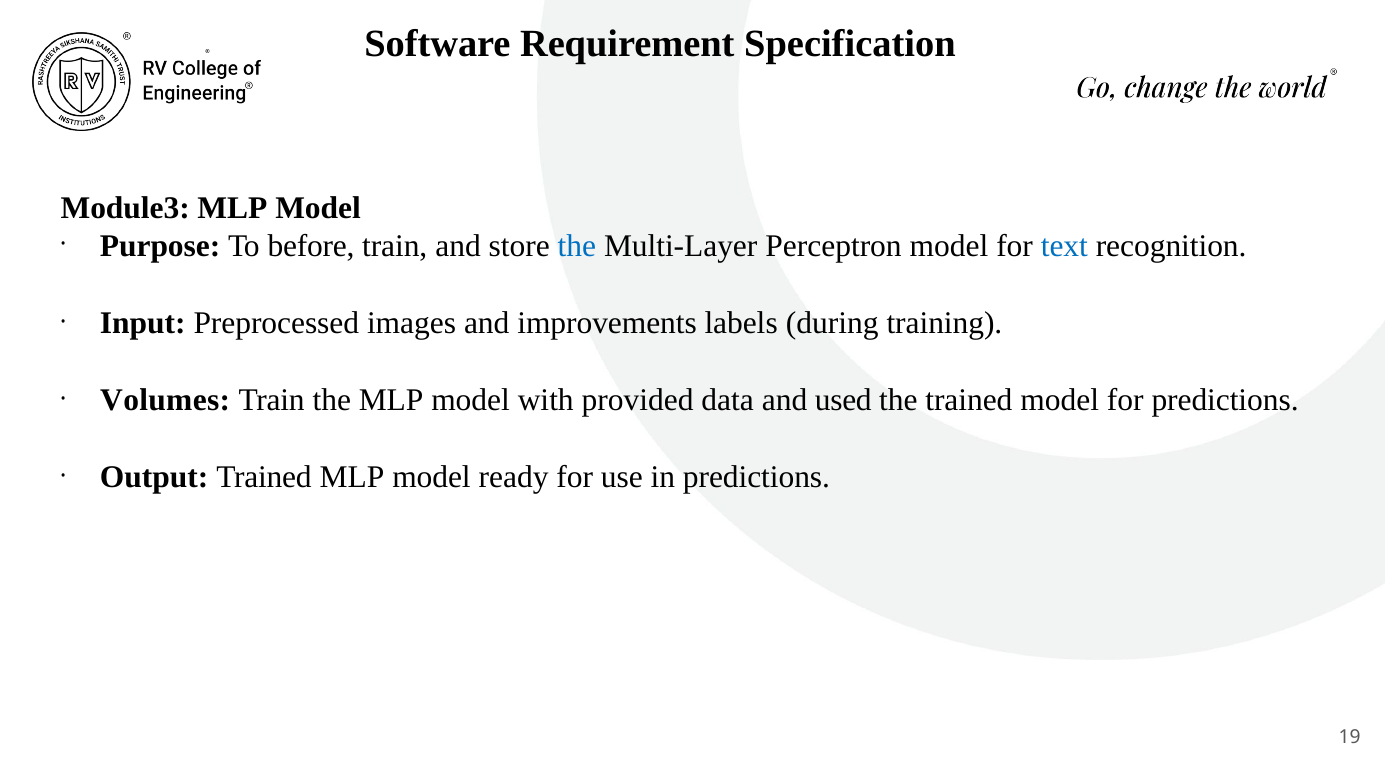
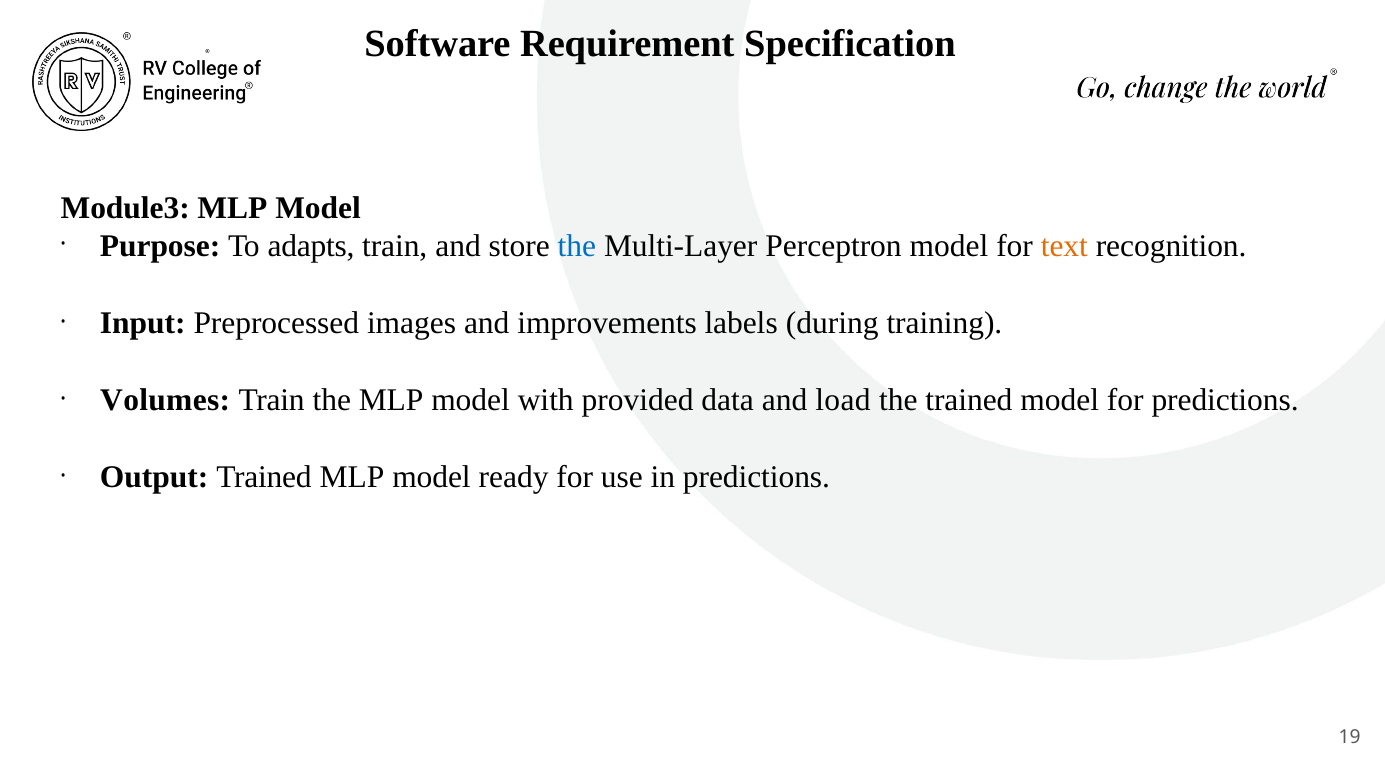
before: before -> adapts
text colour: blue -> orange
used: used -> load
